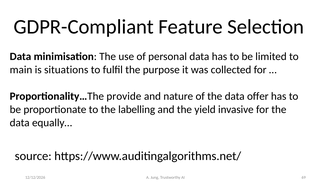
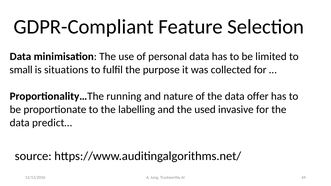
main: main -> small
provide: provide -> running
yield: yield -> used
equally…: equally… -> predict…
